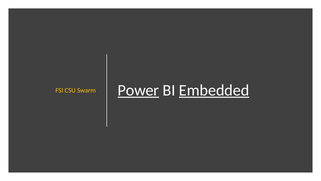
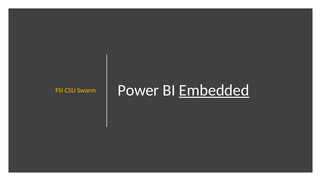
Power underline: present -> none
